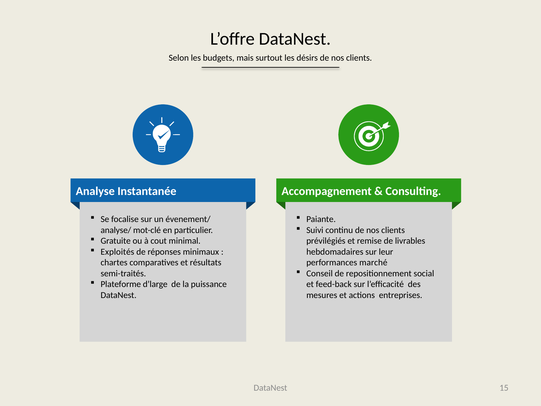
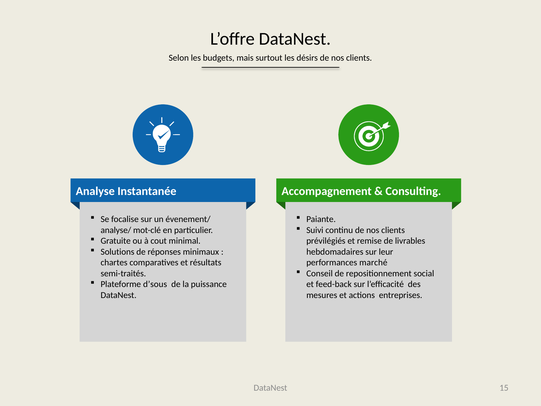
Exploités: Exploités -> Solutions
d’large: d’large -> d’sous
